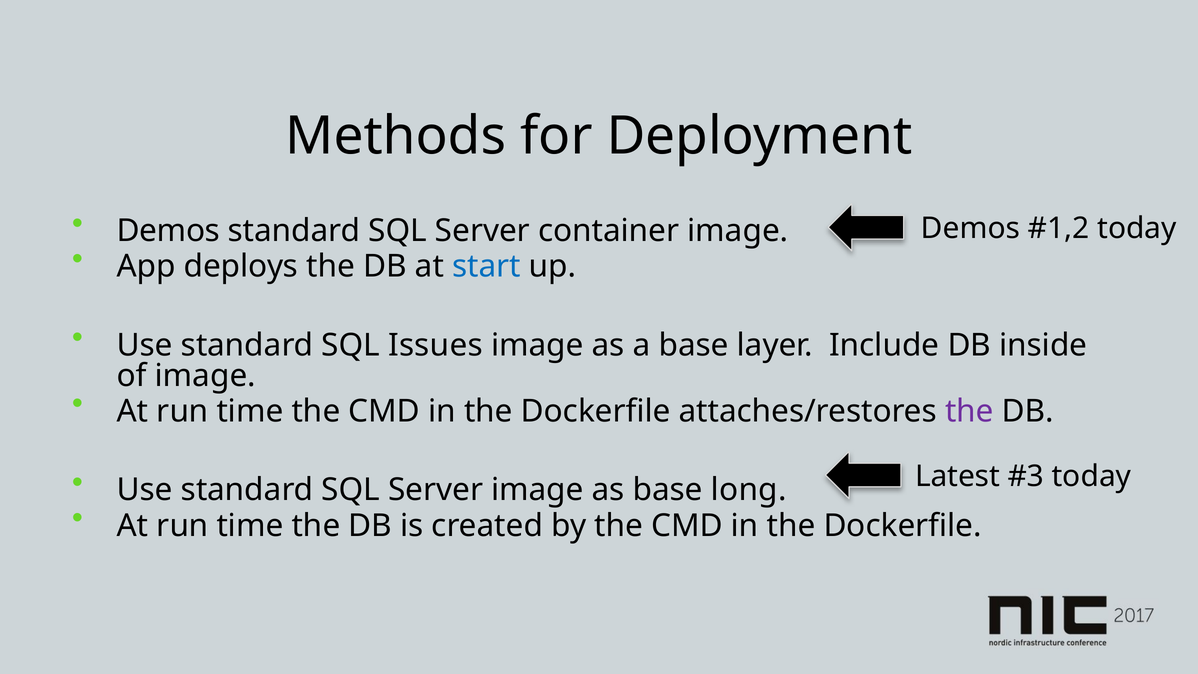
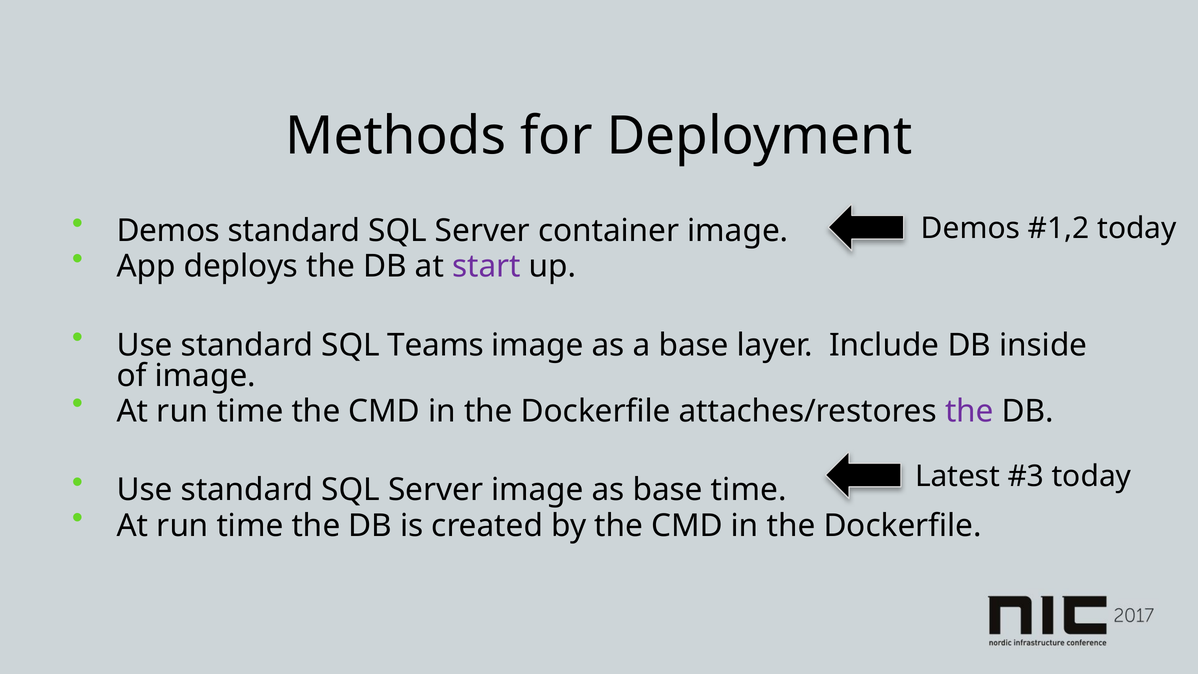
start colour: blue -> purple
Issues: Issues -> Teams
base long: long -> time
